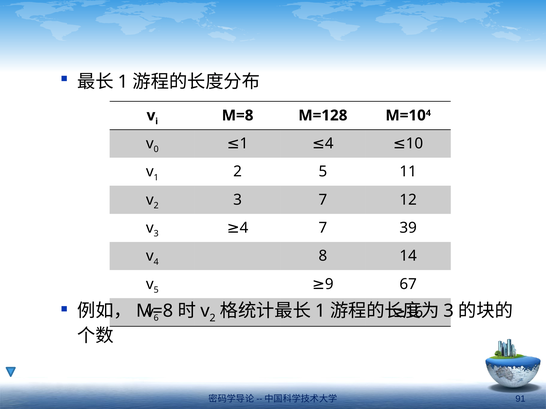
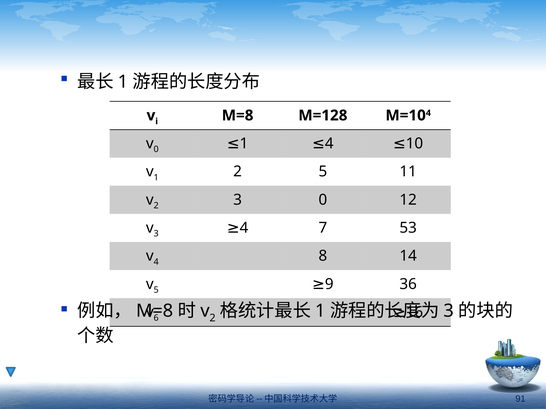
3 7: 7 -> 0
39: 39 -> 53
67: 67 -> 36
